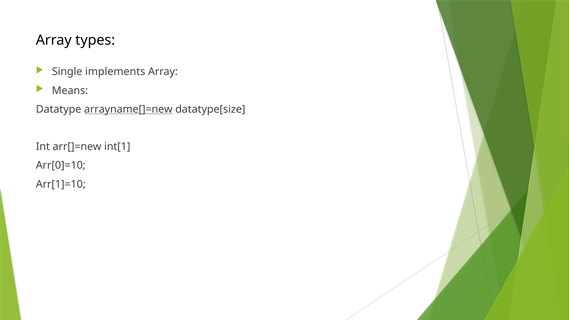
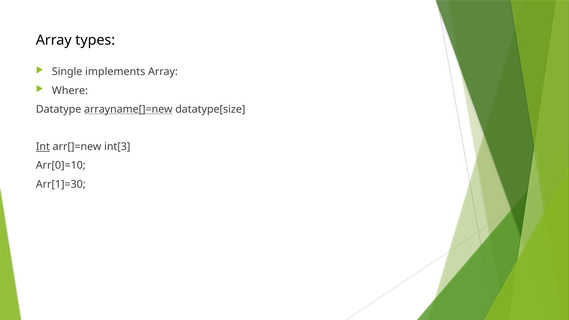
Means: Means -> Where
Int underline: none -> present
int[1: int[1 -> int[3
Arr[1]=10: Arr[1]=10 -> Arr[1]=30
